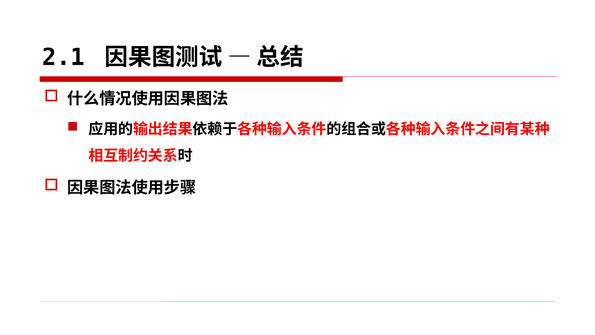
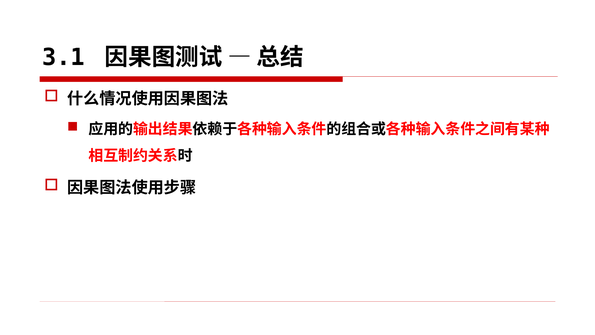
2.1: 2.1 -> 3.1
